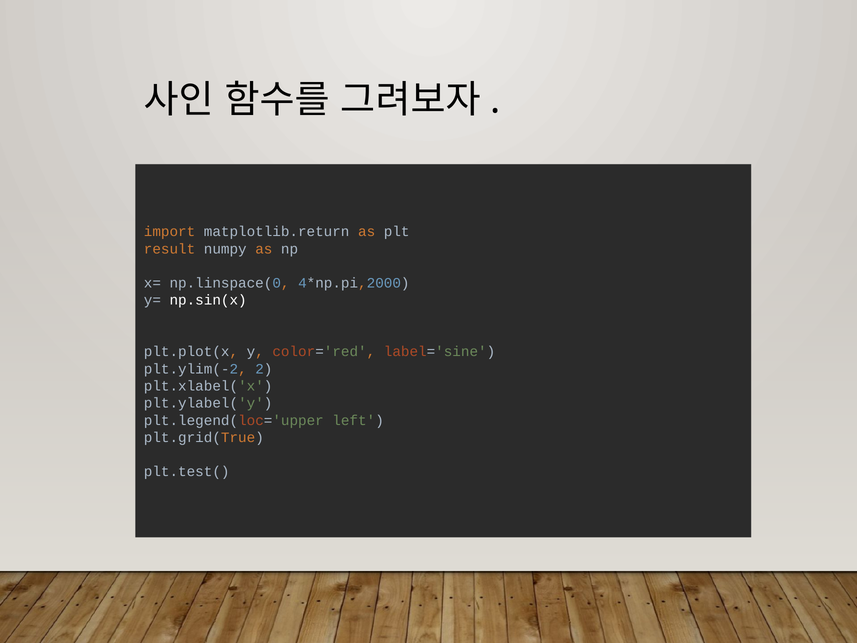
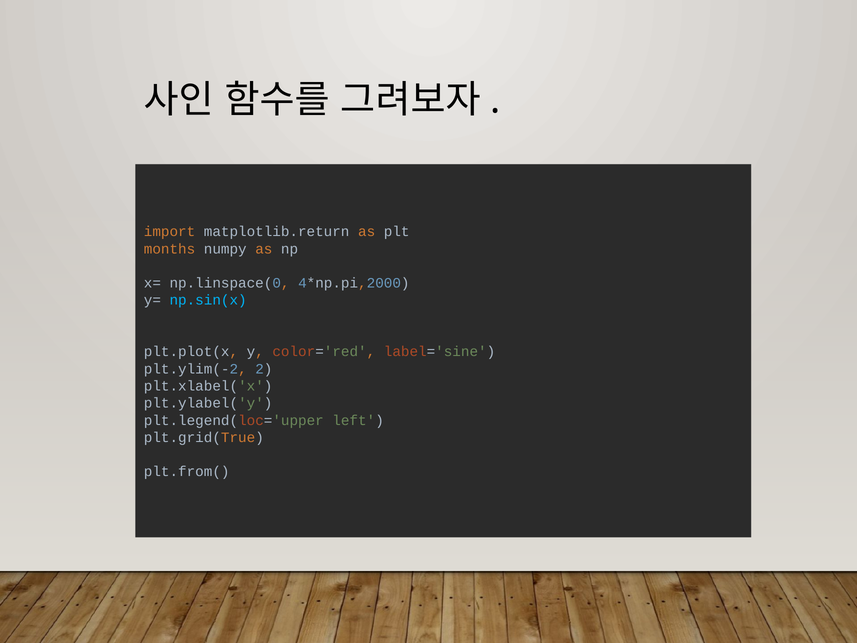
result: result -> months
np.sin(x colour: white -> light blue
plt.test(: plt.test( -> plt.from(
